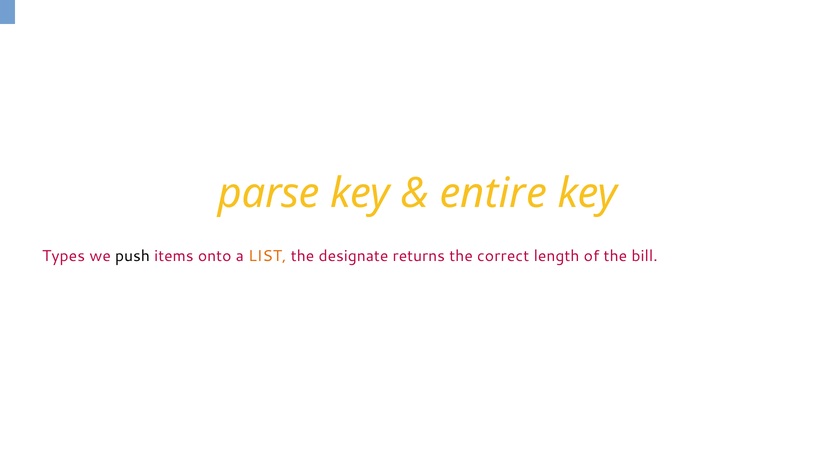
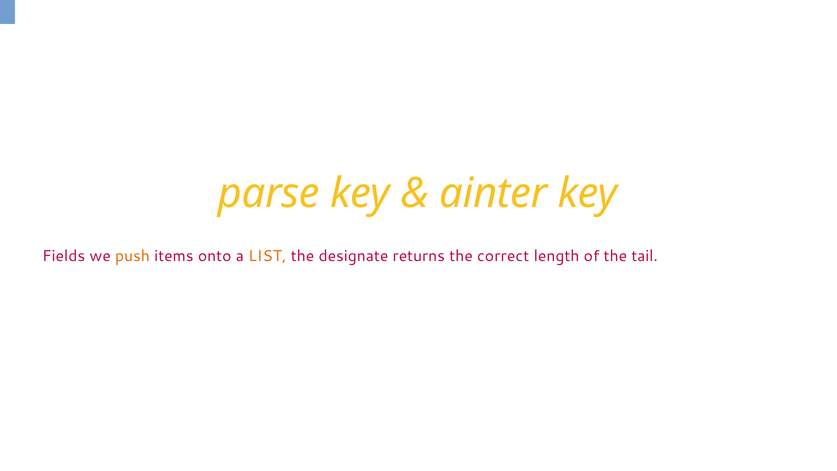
entire: entire -> ainter
Types: Types -> Fields
push colour: black -> orange
bill: bill -> tail
